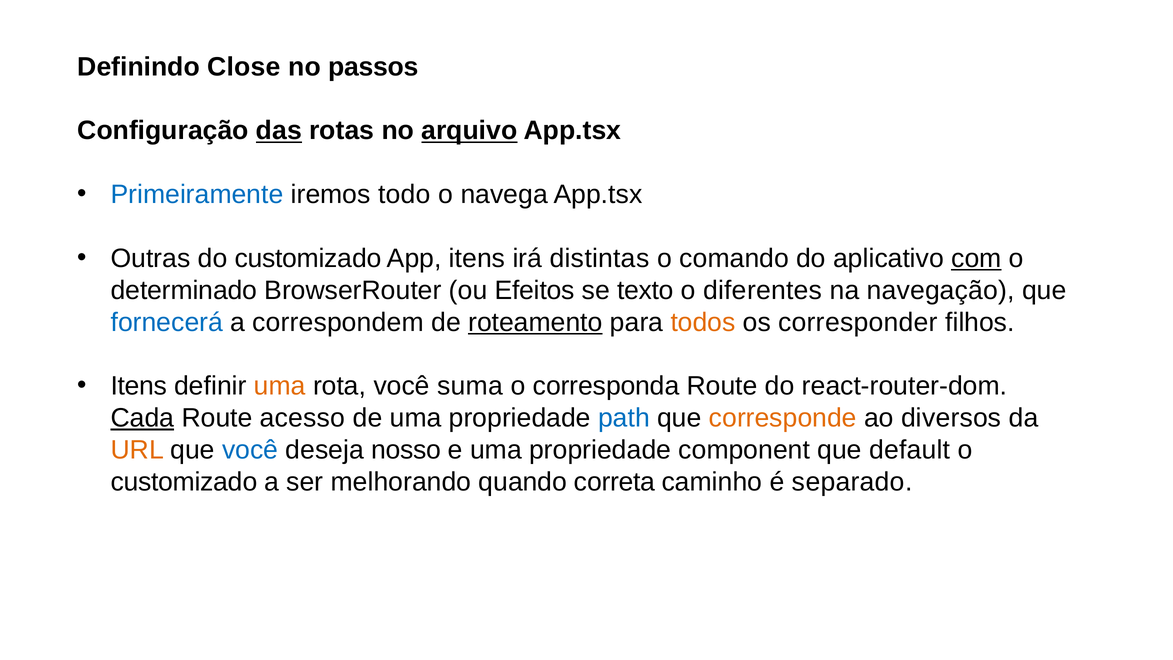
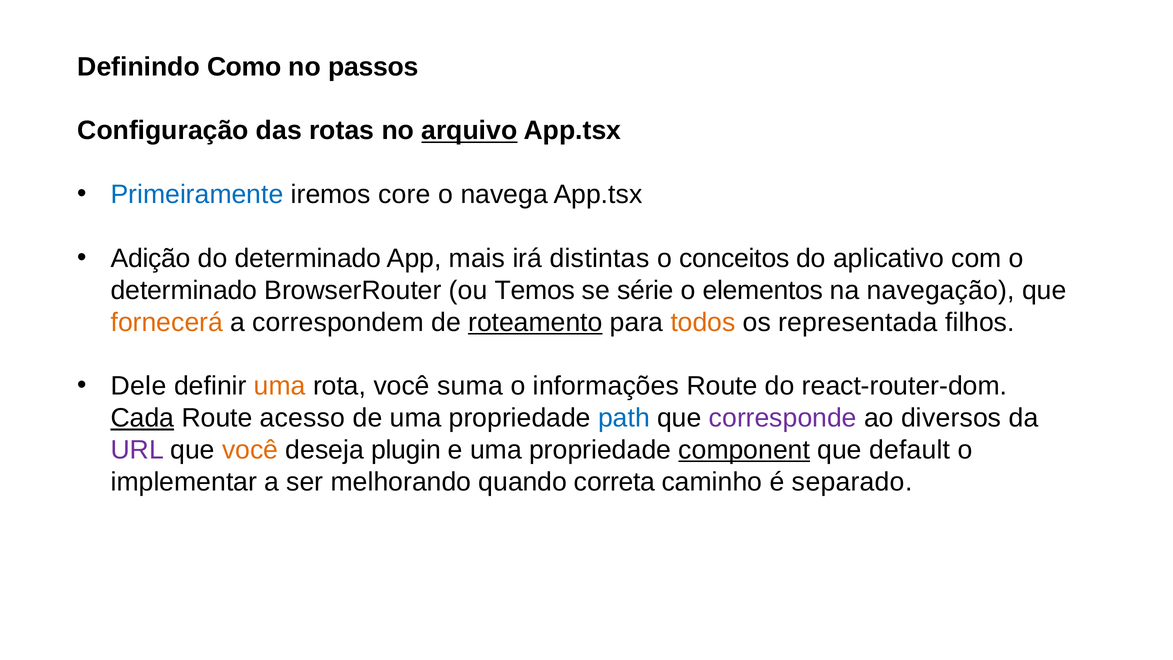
Close: Close -> Como
das underline: present -> none
todo: todo -> core
Outras: Outras -> Adição
do customizado: customizado -> determinado
App itens: itens -> mais
comando: comando -> conceitos
com underline: present -> none
Efeitos: Efeitos -> Temos
texto: texto -> série
diferentes: diferentes -> elementos
fornecerá colour: blue -> orange
corresponder: corresponder -> representada
Itens at (139, 386): Itens -> Dele
corresponda: corresponda -> informações
corresponde colour: orange -> purple
URL colour: orange -> purple
você at (250, 450) colour: blue -> orange
nosso: nosso -> plugin
component underline: none -> present
customizado at (184, 482): customizado -> implementar
